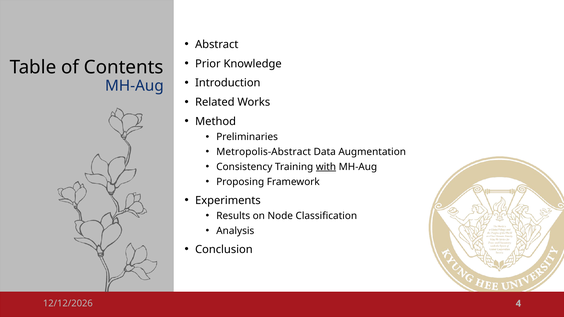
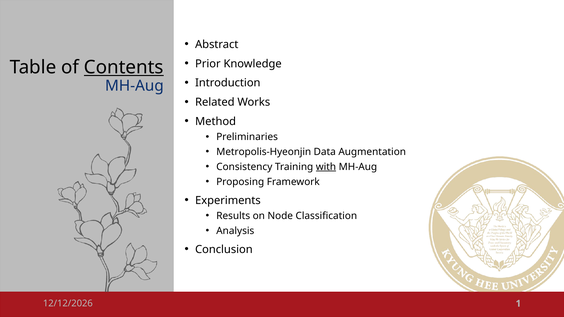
Contents underline: none -> present
Metropolis-Abstract: Metropolis-Abstract -> Metropolis-Hyeonjin
4: 4 -> 1
